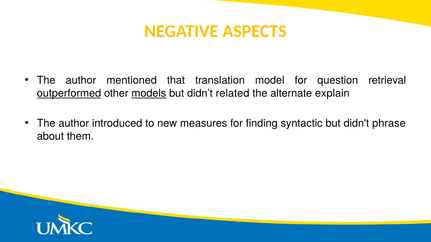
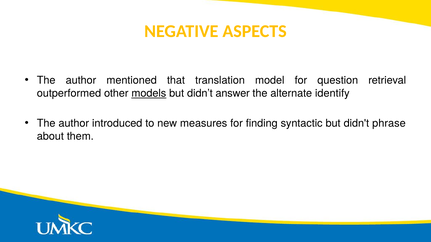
outperformed underline: present -> none
related: related -> answer
explain: explain -> identify
